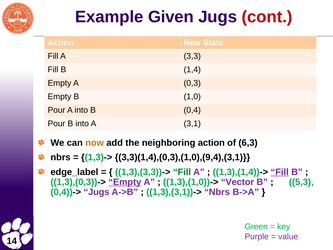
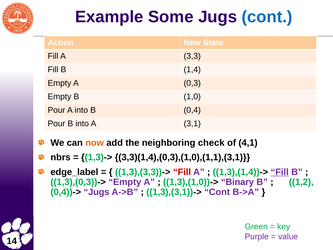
Given: Given -> Some
cont at (267, 17) colour: red -> blue
neighboring action: action -> check
6,3: 6,3 -> 4,1
3,3)(1,4),(0,3),(1,0),(9,4),(3,1: 3,3)(1,4),(0,3),(1,0),(9,4),(3,1 -> 3,3)(1,4),(0,3),(1,0),(1,1),(3,1
Fill at (182, 172) colour: green -> red
Empty at (125, 182) underline: present -> none
Vector: Vector -> Binary
5,3: 5,3 -> 1,2
1,3),(3,1))-> Nbrs: Nbrs -> Cont
